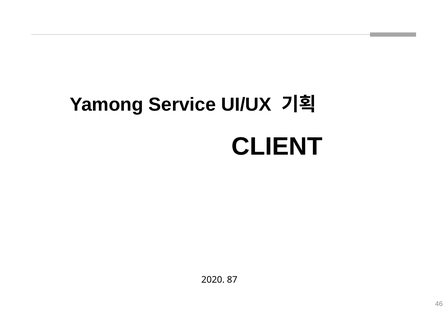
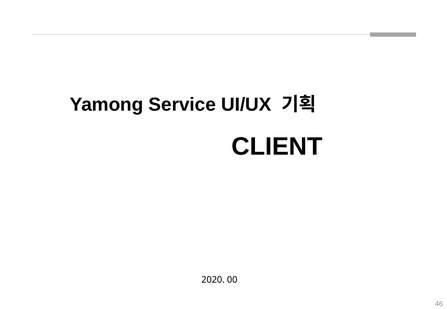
87: 87 -> 00
